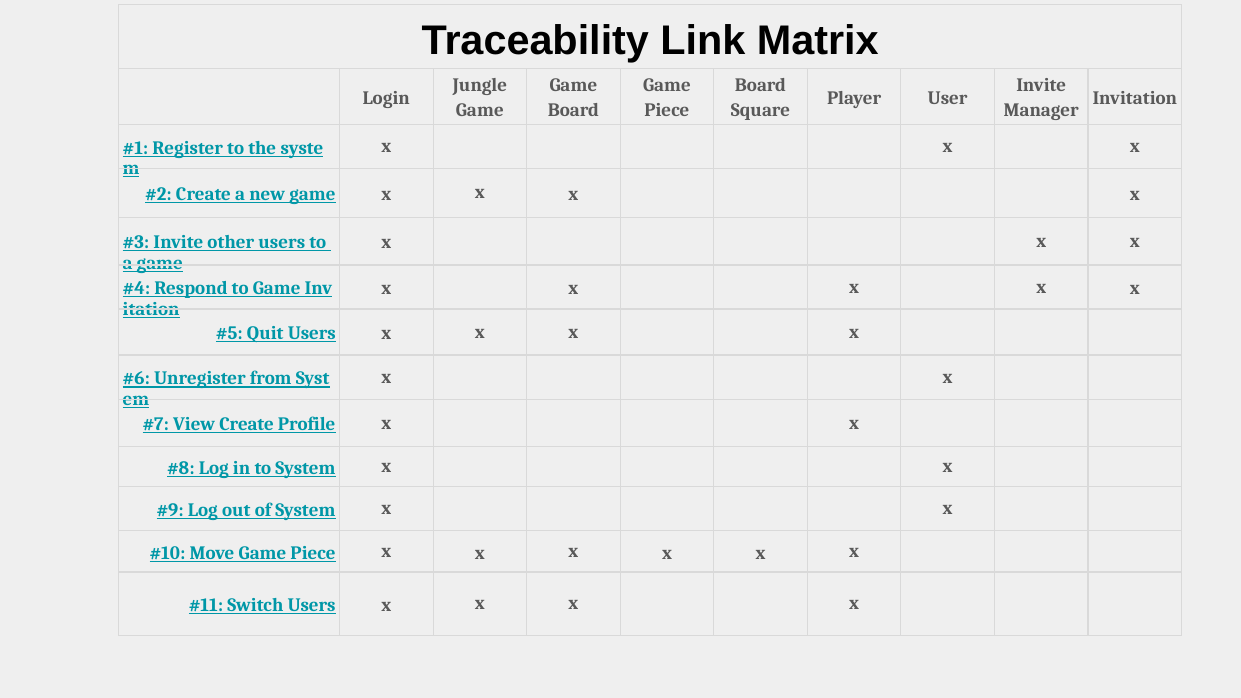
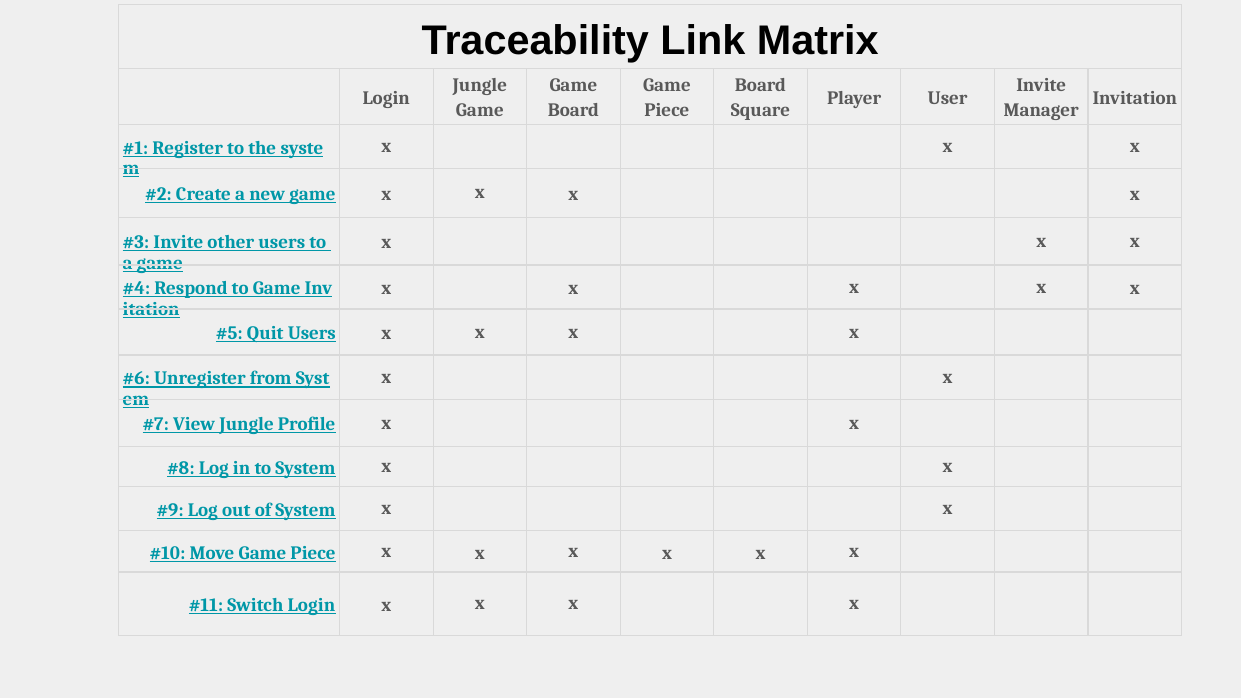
View Create: Create -> Jungle
Switch Users: Users -> Login
